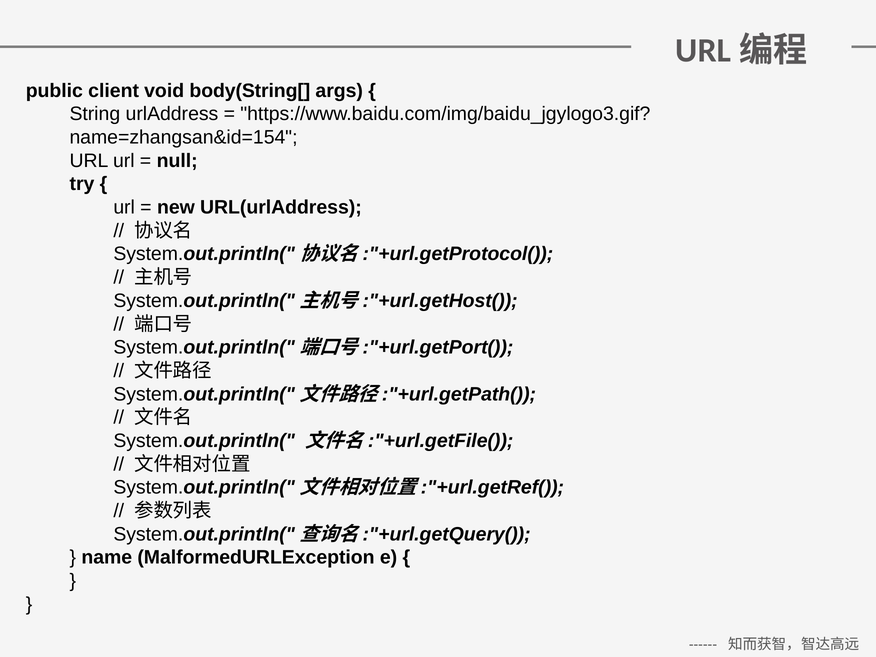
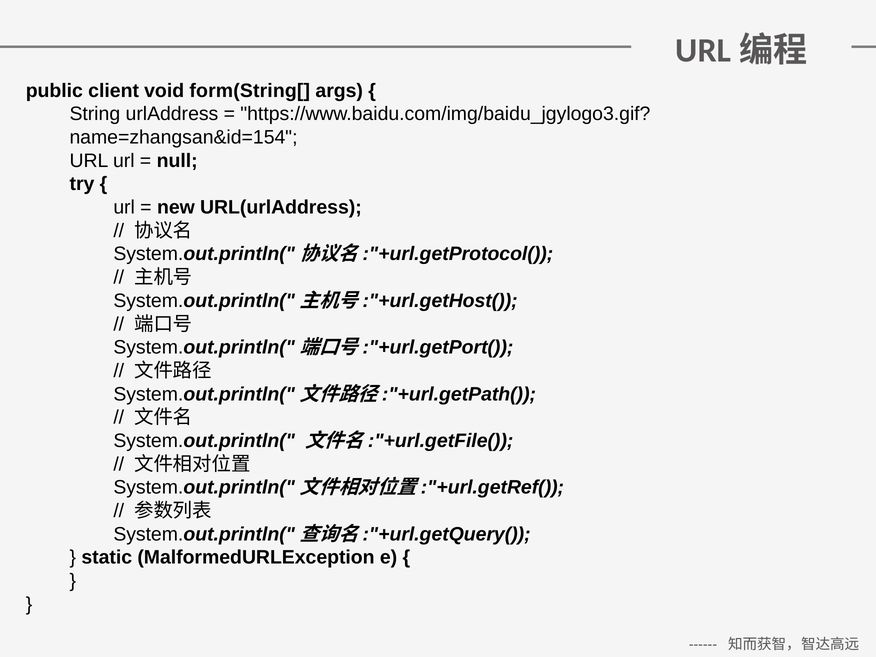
body(String[: body(String[ -> form(String[
name: name -> static
